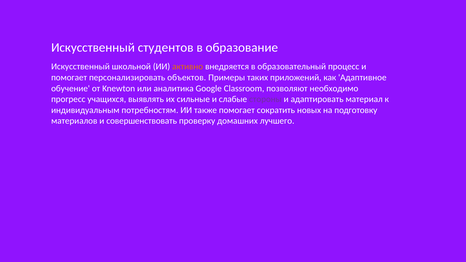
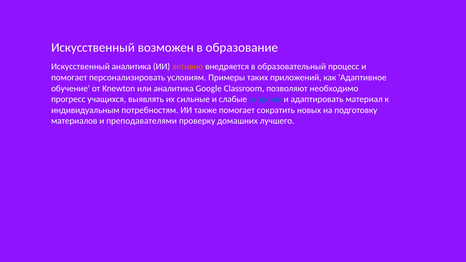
студентов: студентов -> возможен
Искусственный школьной: школьной -> аналитика
объектов: объектов -> условиям
стороны colour: purple -> blue
совершенствовать: совершенствовать -> преподавателями
